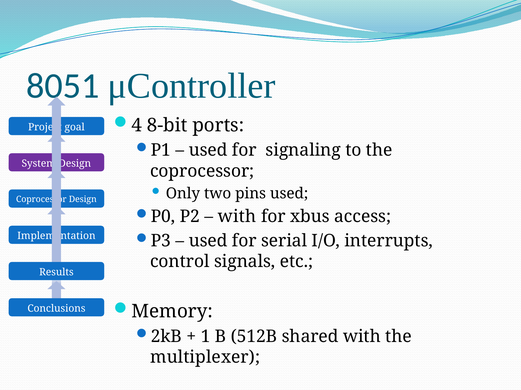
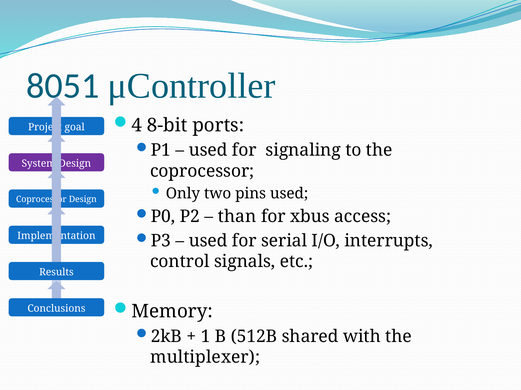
with at (237, 217): with -> than
